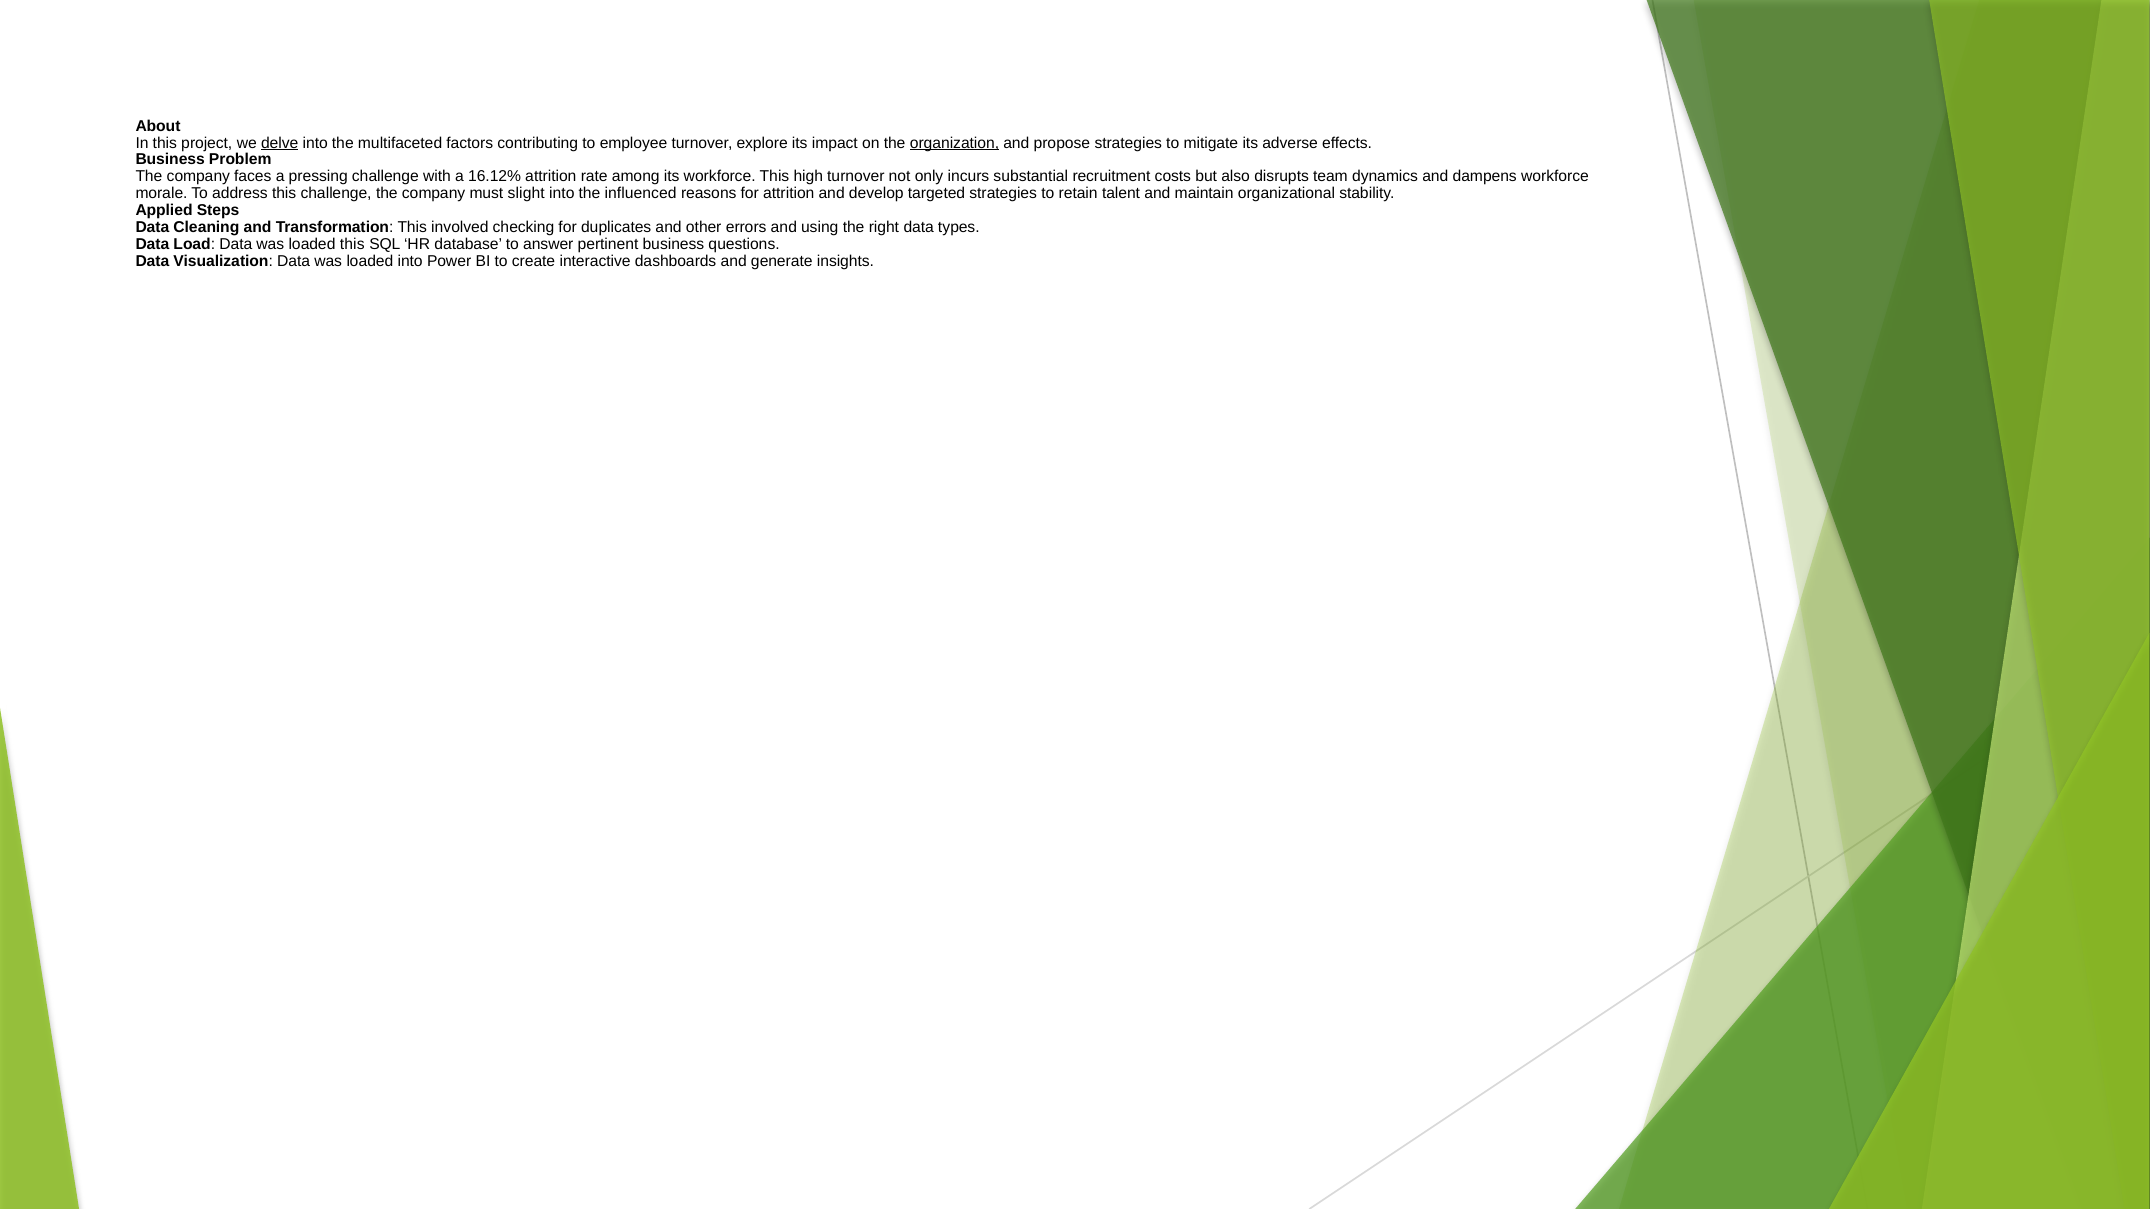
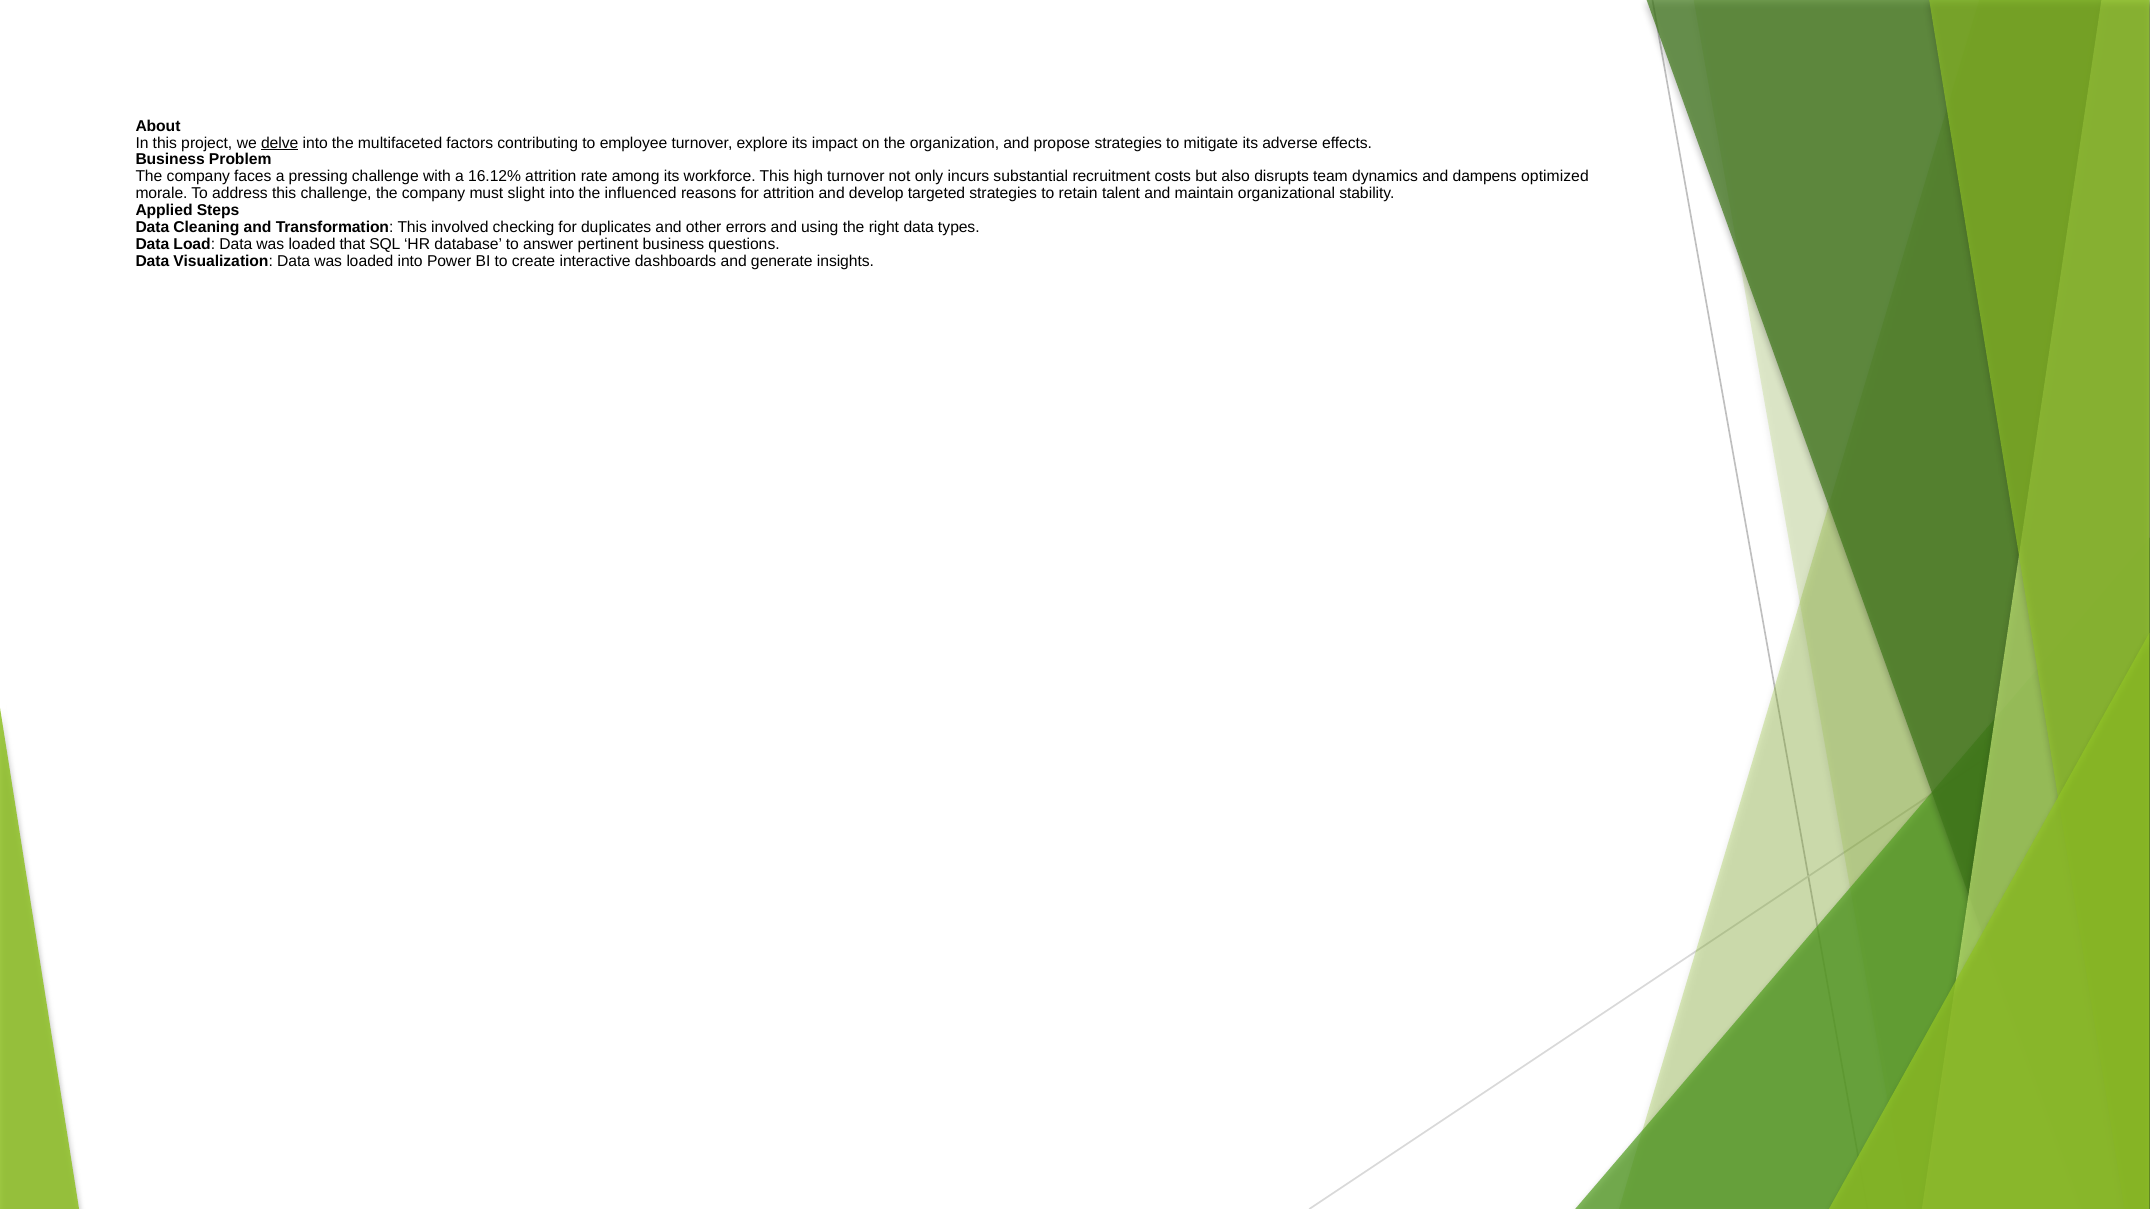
organization underline: present -> none
dampens workforce: workforce -> optimized
loaded this: this -> that
